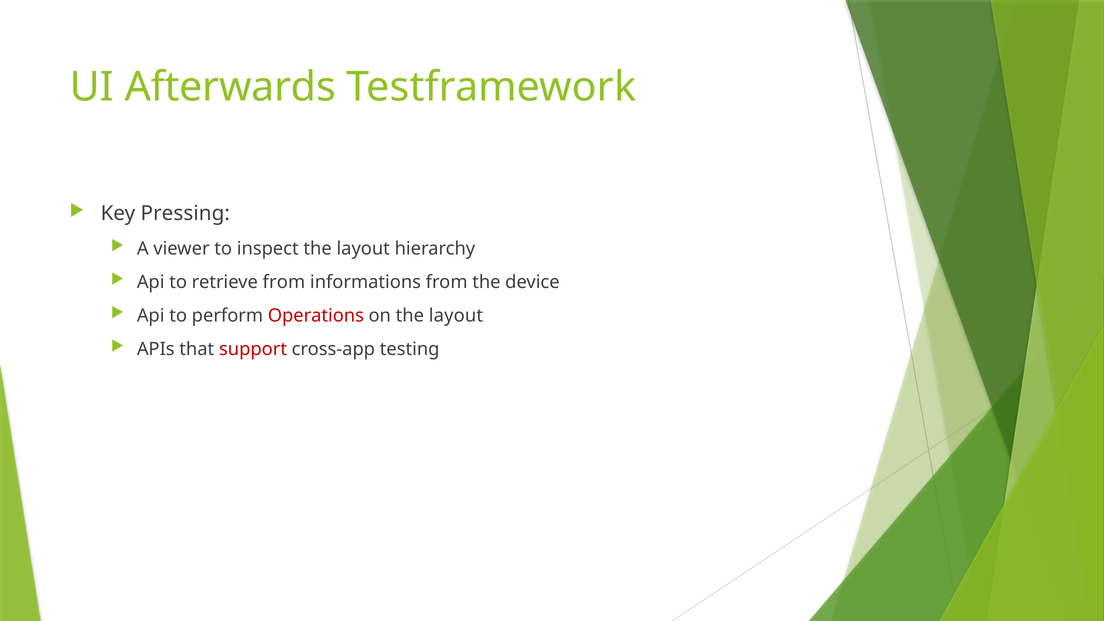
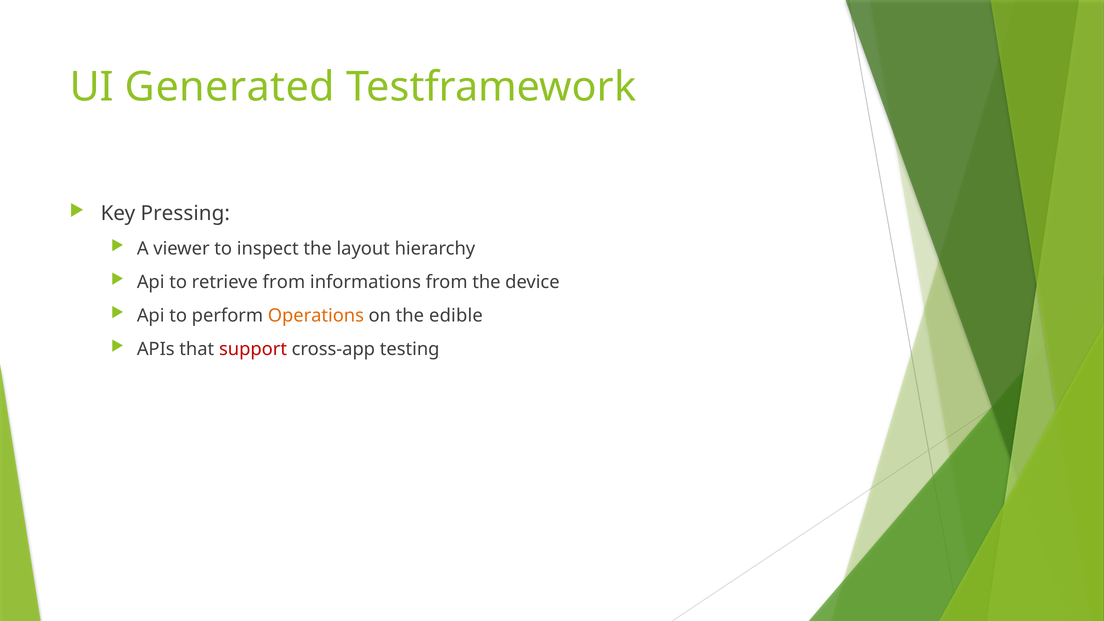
Afterwards: Afterwards -> Generated
Operations colour: red -> orange
on the layout: layout -> edible
